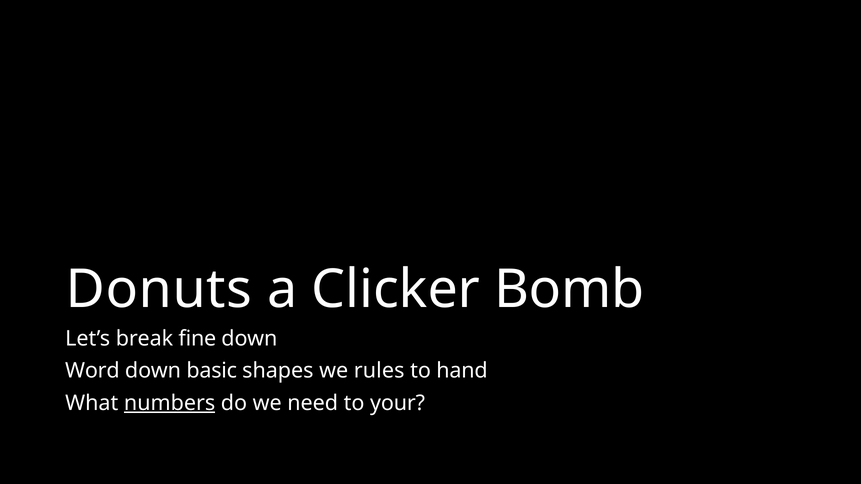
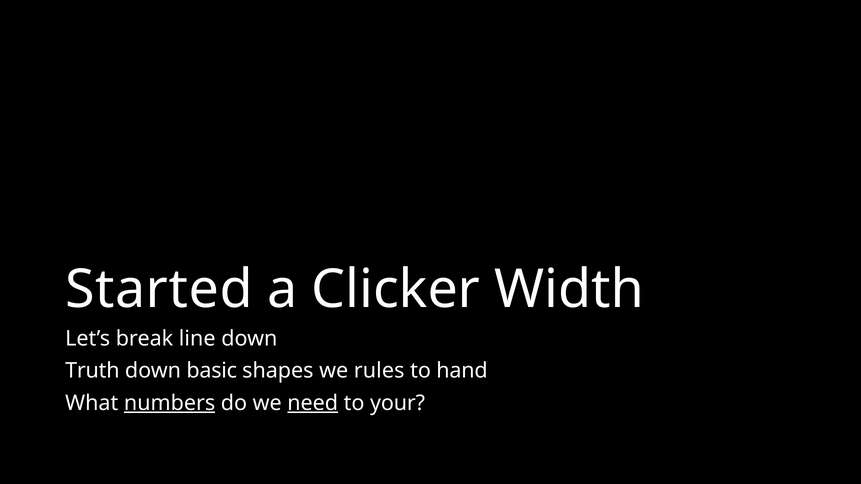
Donuts: Donuts -> Started
Bomb: Bomb -> Width
fine: fine -> line
Word: Word -> Truth
need underline: none -> present
